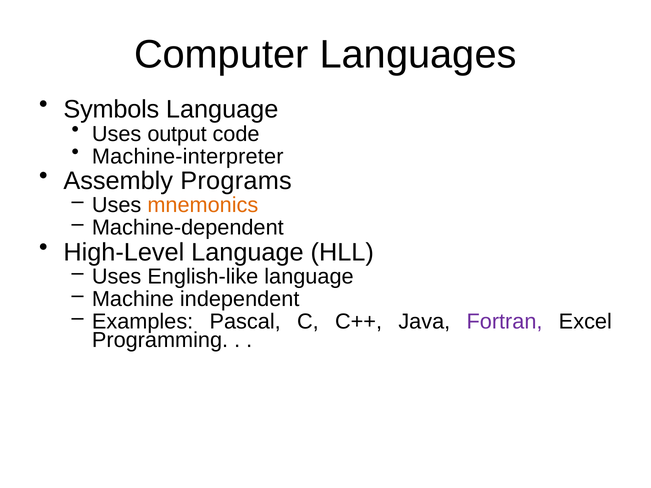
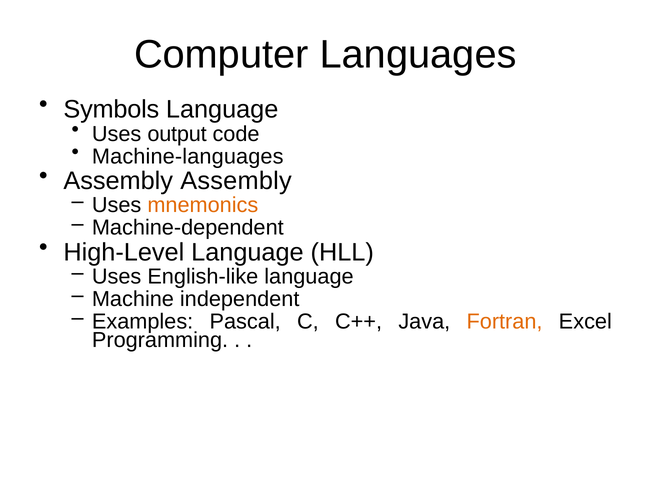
Machine-interpreter: Machine-interpreter -> Machine-languages
Assembly Programs: Programs -> Assembly
Fortran colour: purple -> orange
